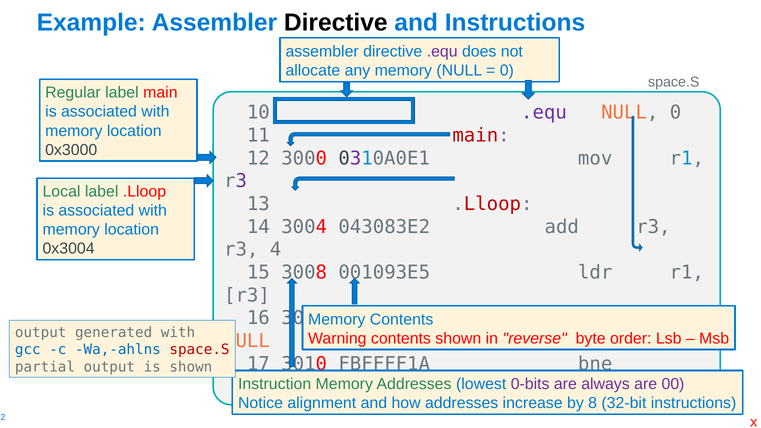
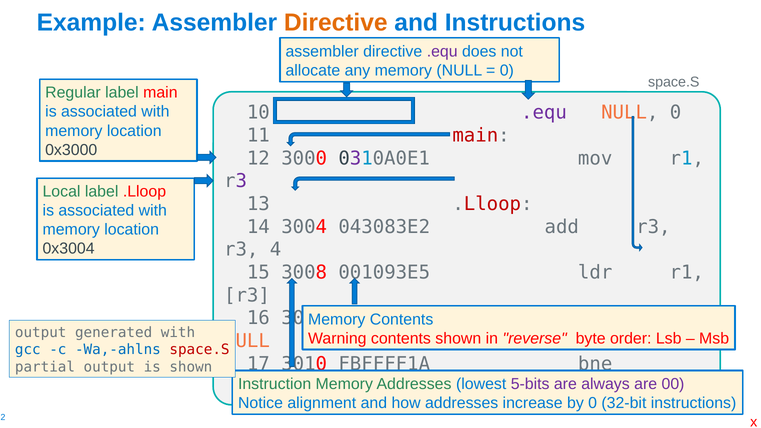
Directive at (336, 23) colour: black -> orange
0-bits: 0-bits -> 5-bits
by 8: 8 -> 0
